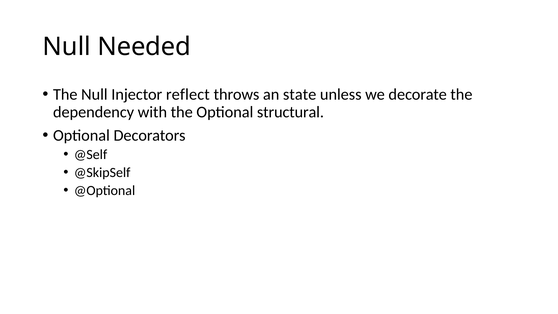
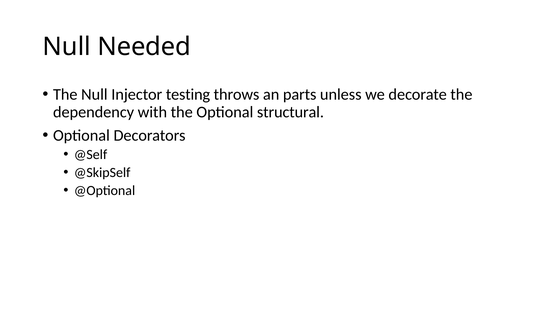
reflect: reflect -> testing
state: state -> parts
